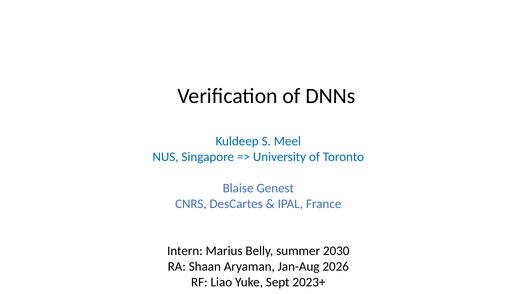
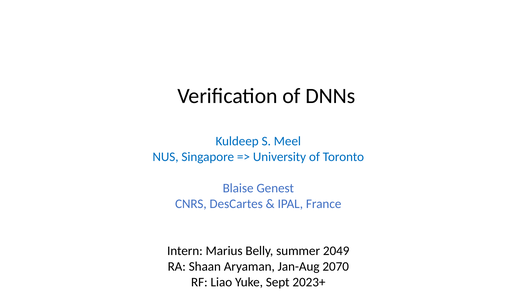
2030: 2030 -> 2049
2026: 2026 -> 2070
